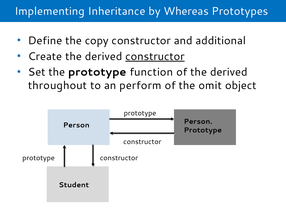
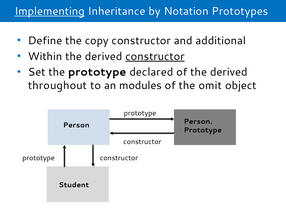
Implementing underline: none -> present
Whereas: Whereas -> Notation
Create: Create -> Within
function: function -> declared
perform: perform -> modules
